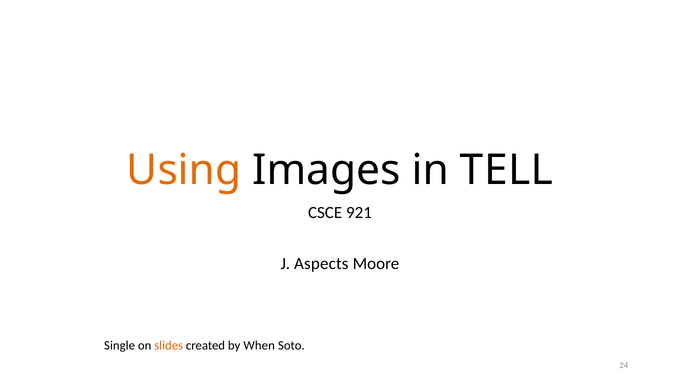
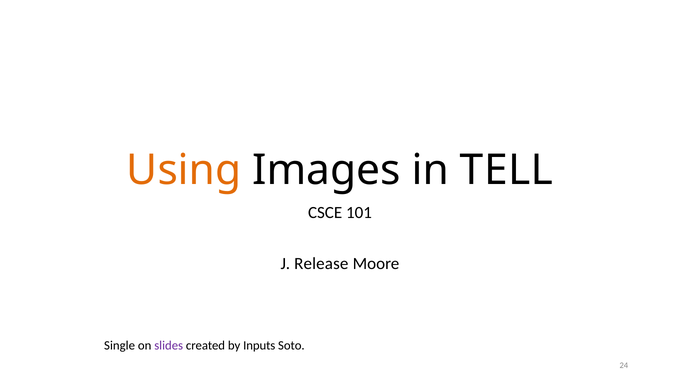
921: 921 -> 101
Aspects: Aspects -> Release
slides colour: orange -> purple
When: When -> Inputs
